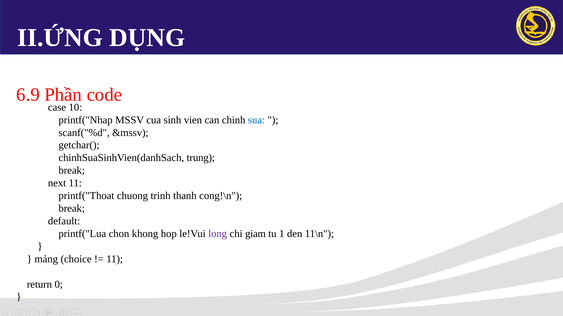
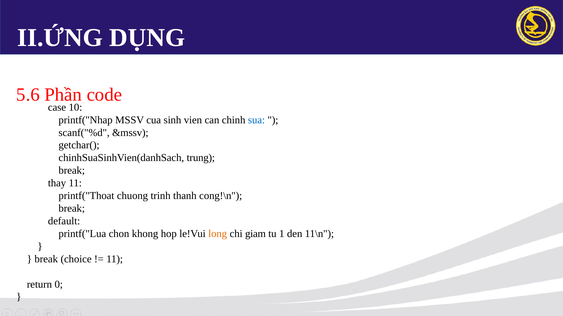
6.9: 6.9 -> 5.6
next: next -> thay
long colour: purple -> orange
mảng at (46, 259): mảng -> break
